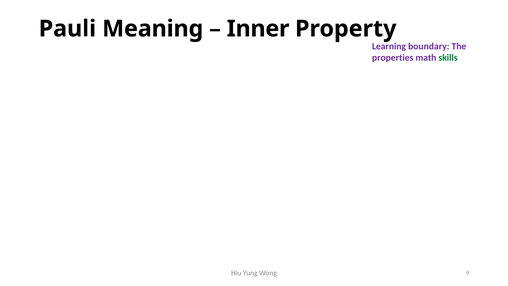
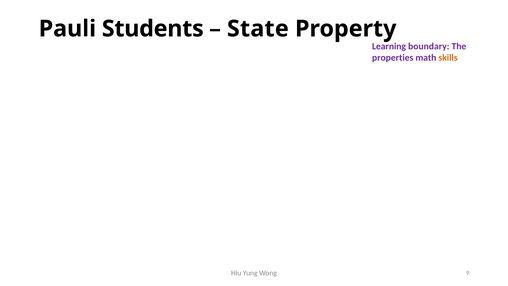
Meaning: Meaning -> Students
Inner: Inner -> State
skills colour: green -> orange
